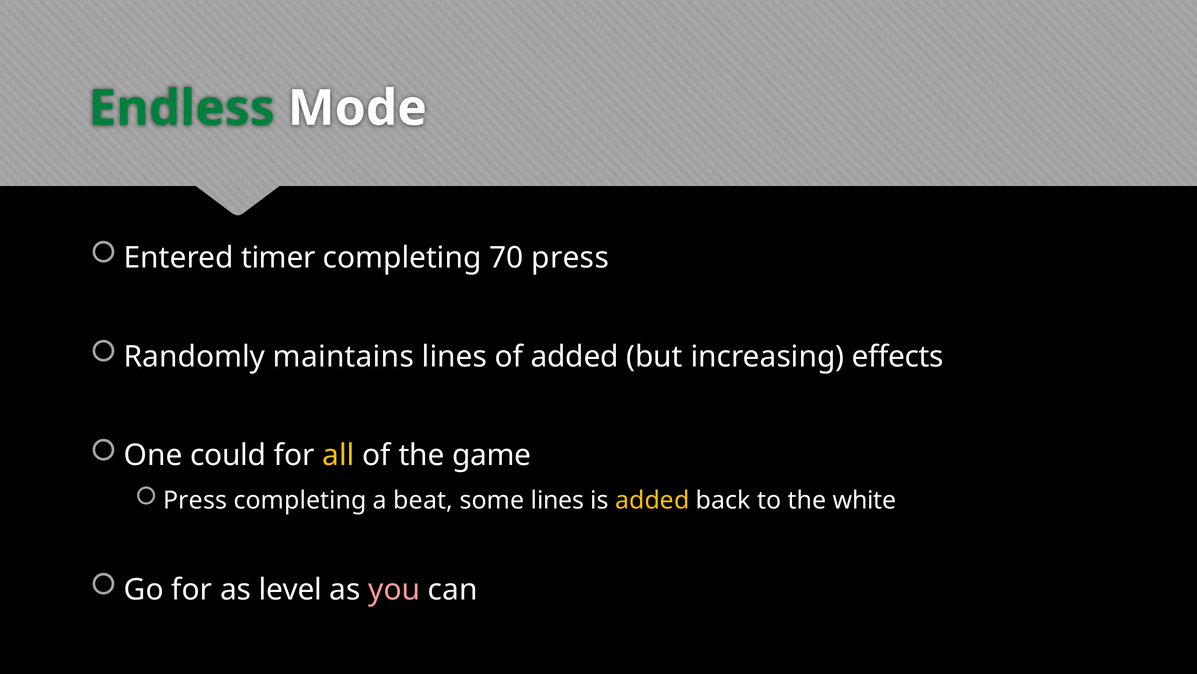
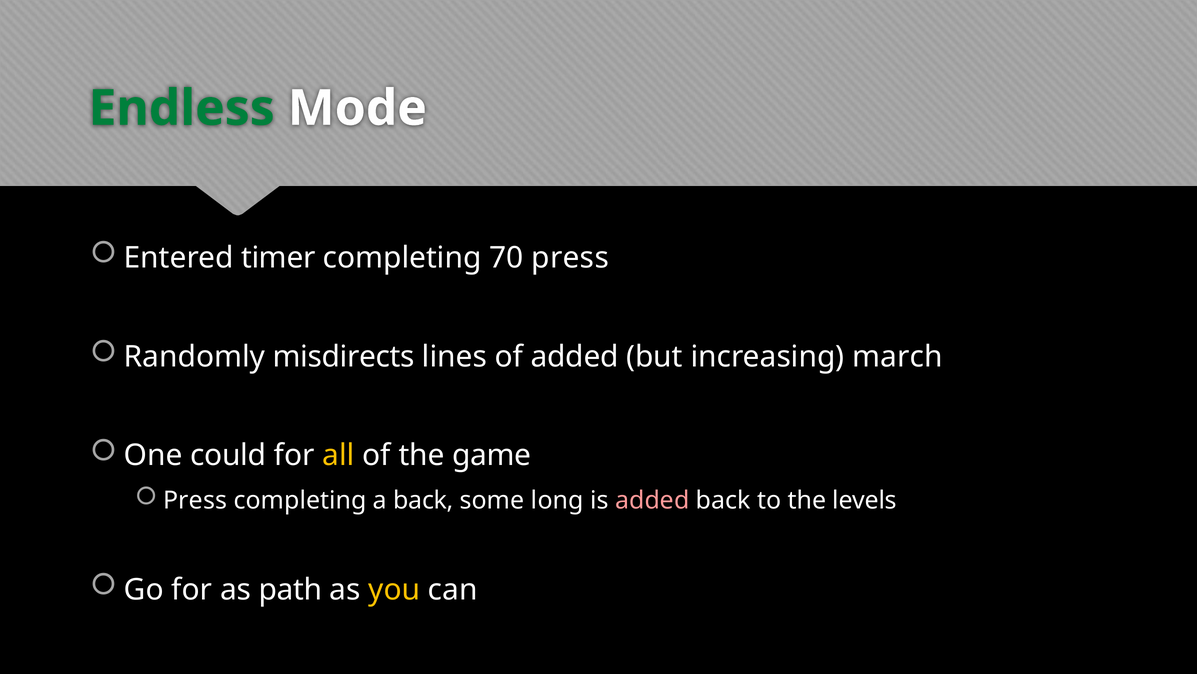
maintains: maintains -> misdirects
effects: effects -> march
a beat: beat -> back
some lines: lines -> long
added at (652, 500) colour: yellow -> pink
white: white -> levels
level: level -> path
you colour: pink -> yellow
